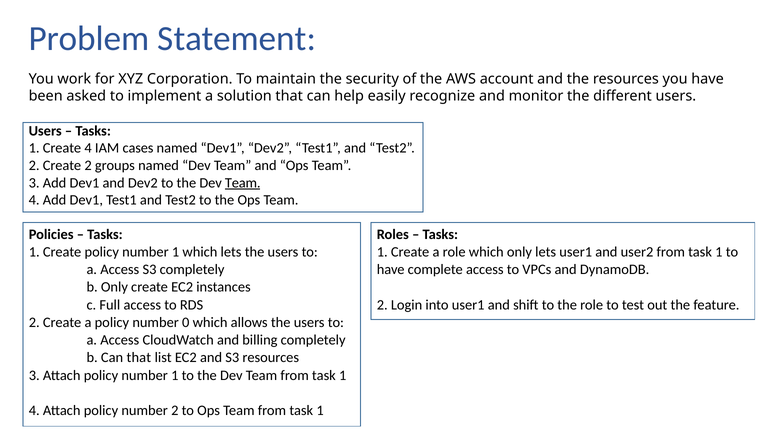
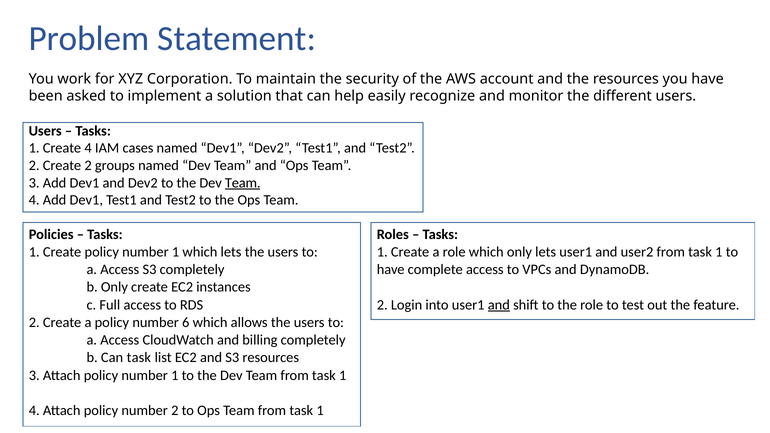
and at (499, 305) underline: none -> present
0: 0 -> 6
Can that: that -> task
